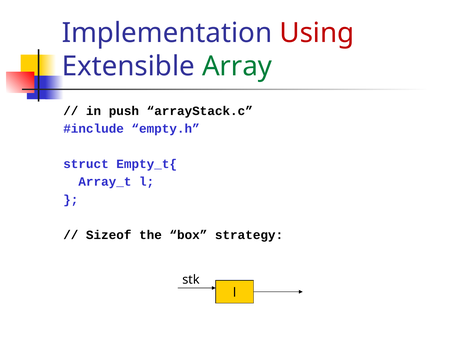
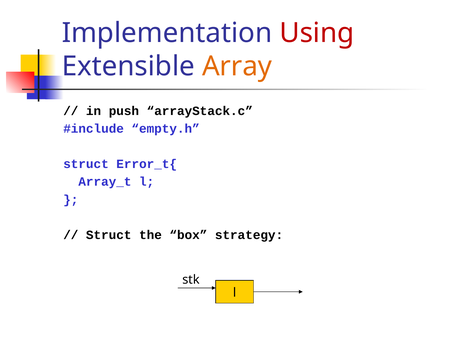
Array colour: green -> orange
Empty_t{: Empty_t{ -> Error_t{
Sizeof at (109, 235): Sizeof -> Struct
